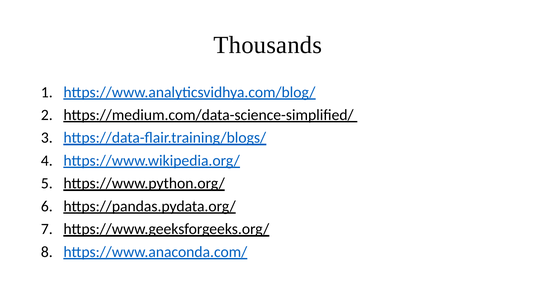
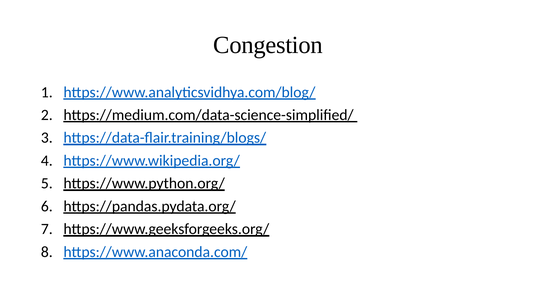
Thousands: Thousands -> Congestion
